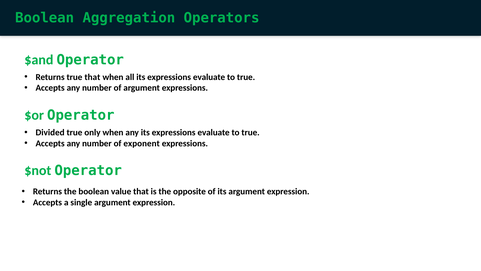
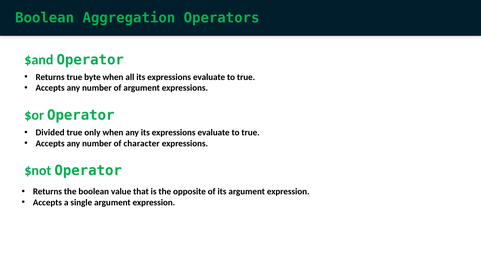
true that: that -> byte
exponent: exponent -> character
